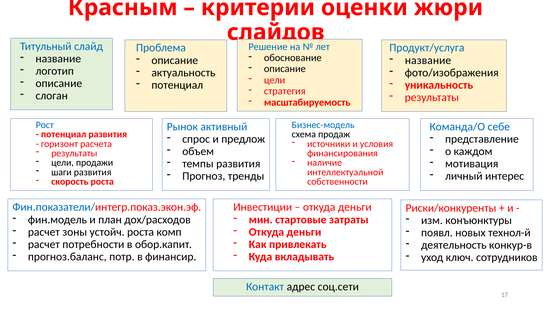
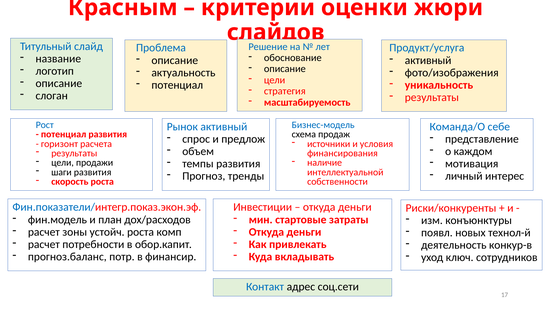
название at (428, 60): название -> активный
